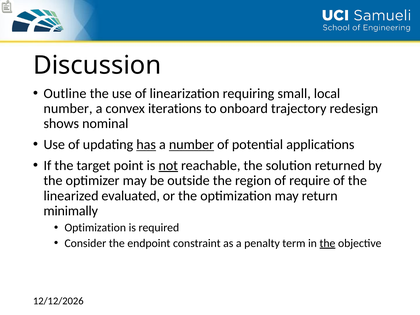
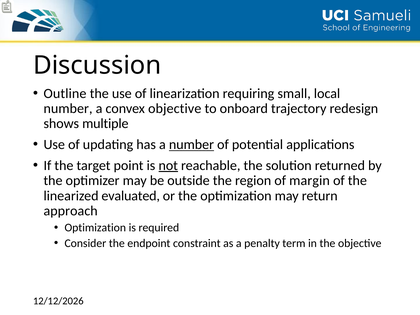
convex iterations: iterations -> objective
nominal: nominal -> multiple
has underline: present -> none
require: require -> margin
minimally: minimally -> approach
the at (327, 243) underline: present -> none
